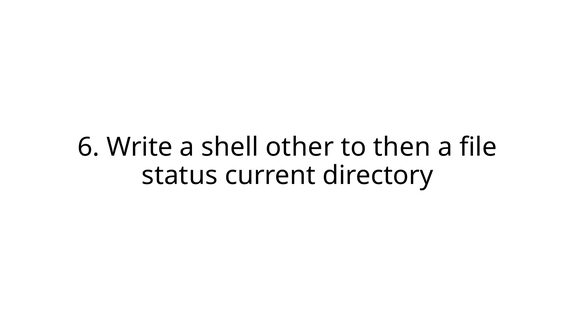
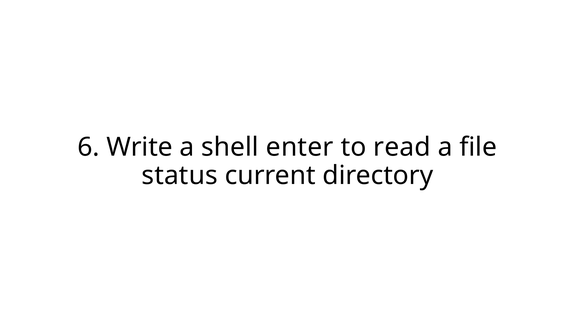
other: other -> enter
then: then -> read
